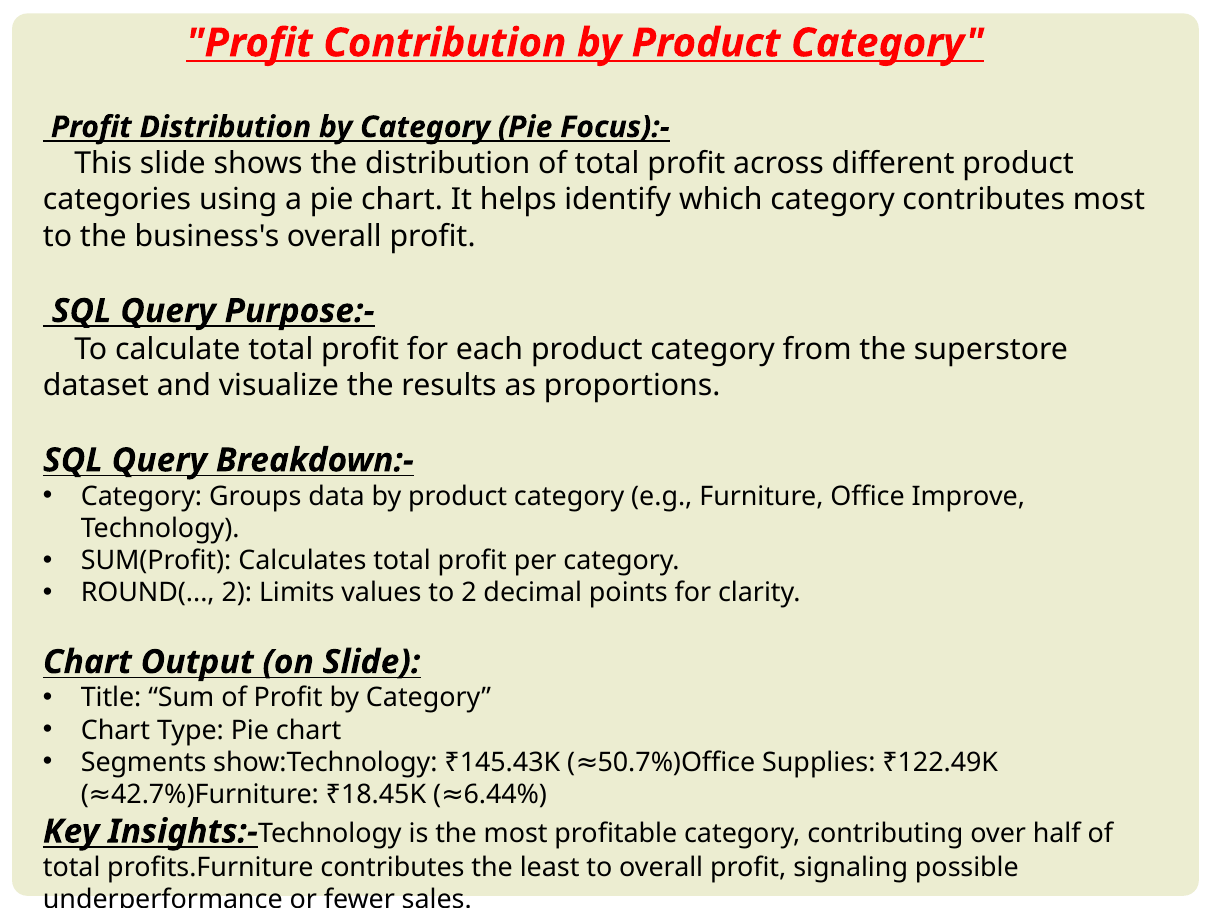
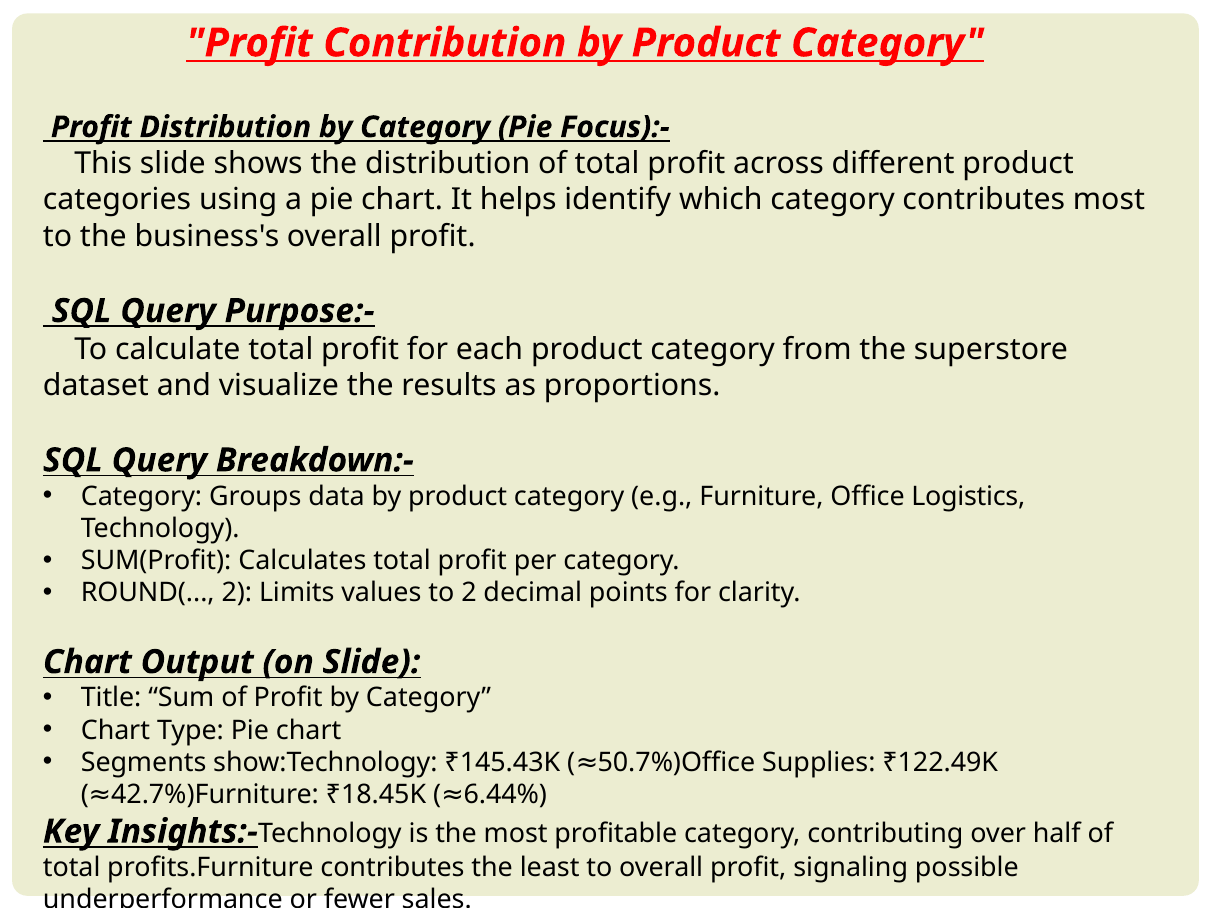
Improve: Improve -> Logistics
